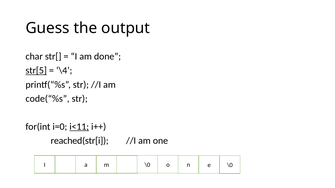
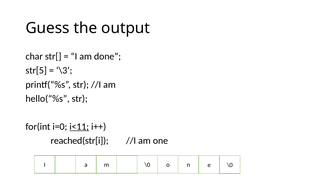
str[5 underline: present -> none
\4: \4 -> \3
code(“%s: code(“%s -> hello(“%s
